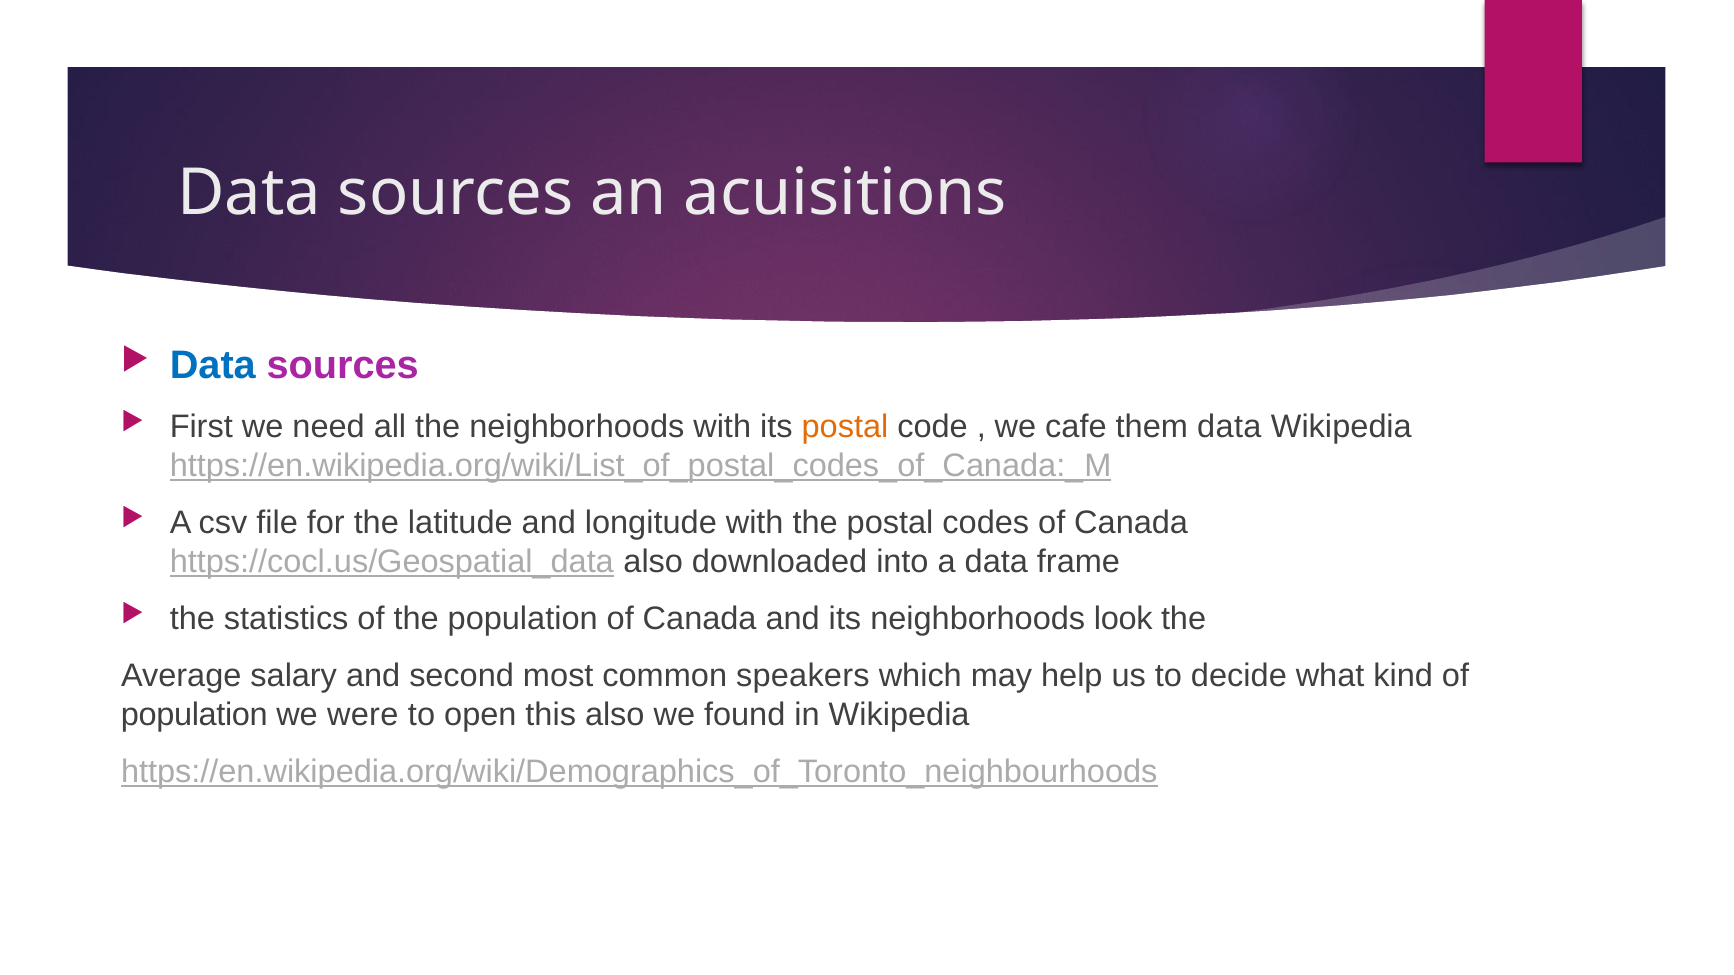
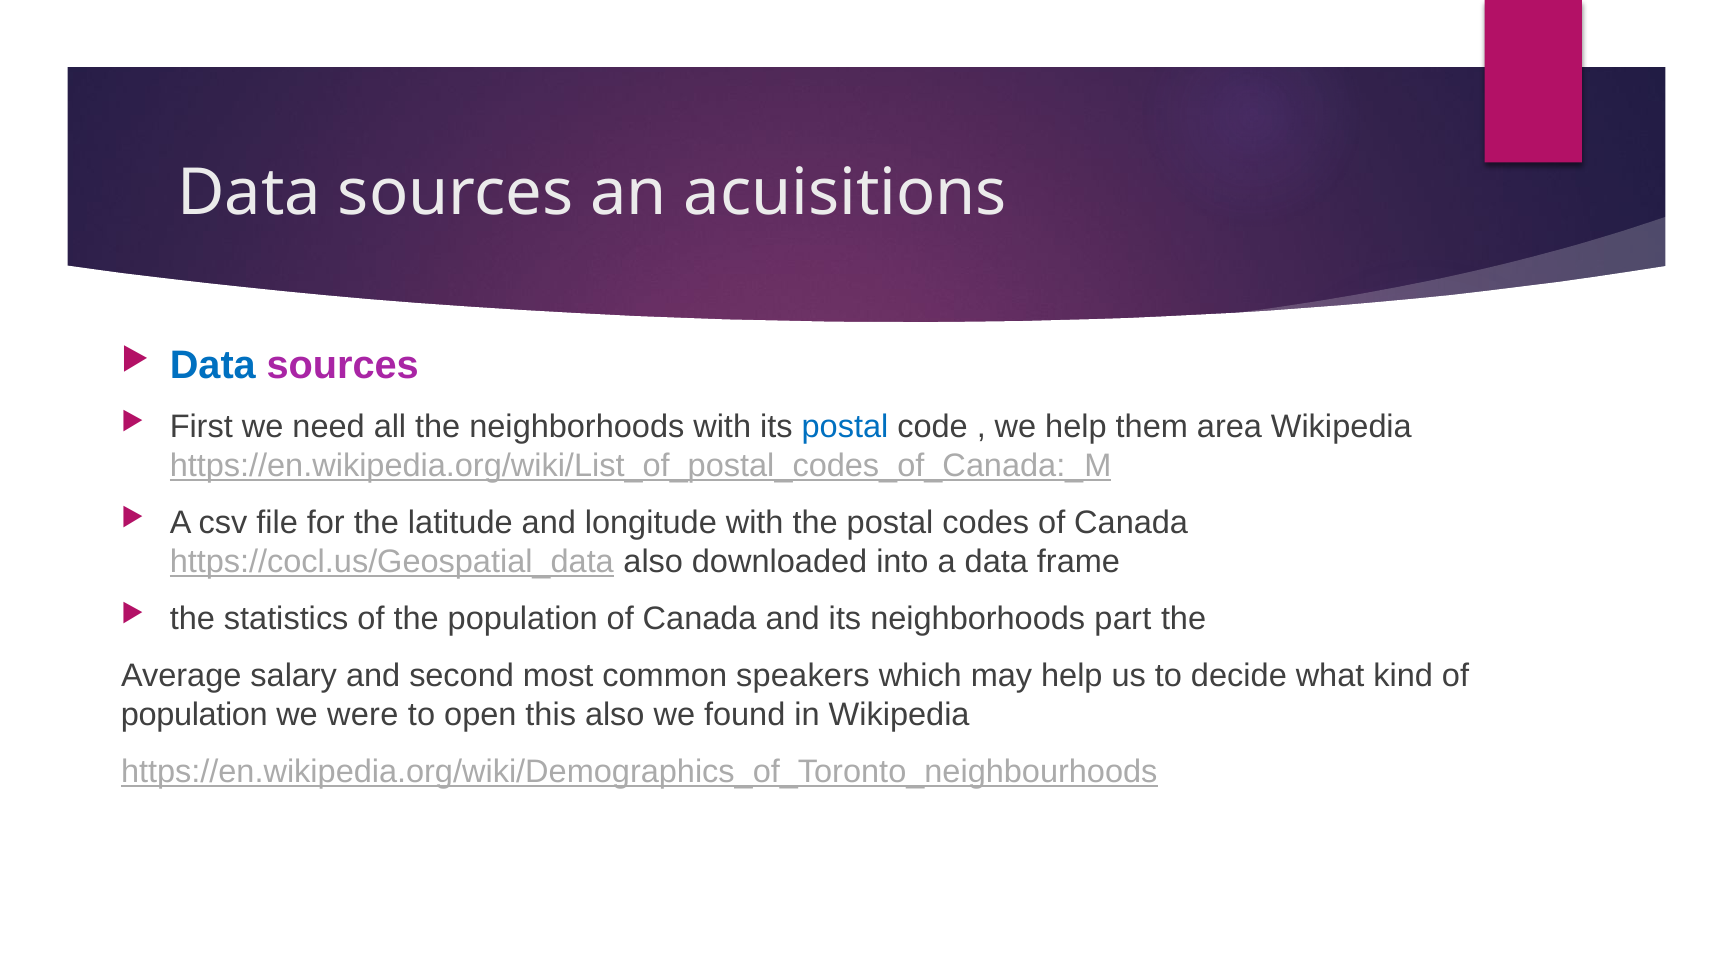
postal at (845, 427) colour: orange -> blue
we cafe: cafe -> help
them data: data -> area
look: look -> part
